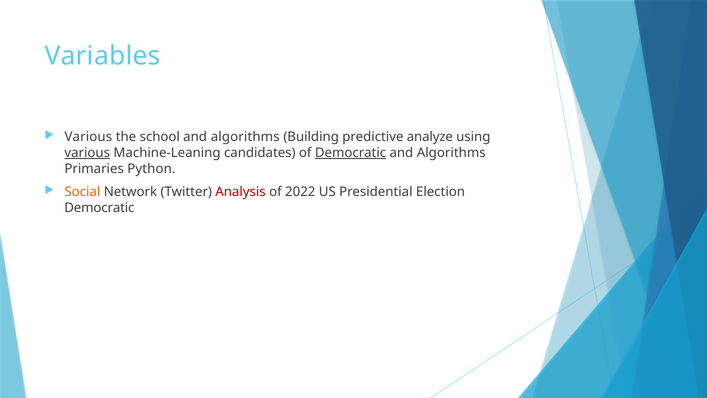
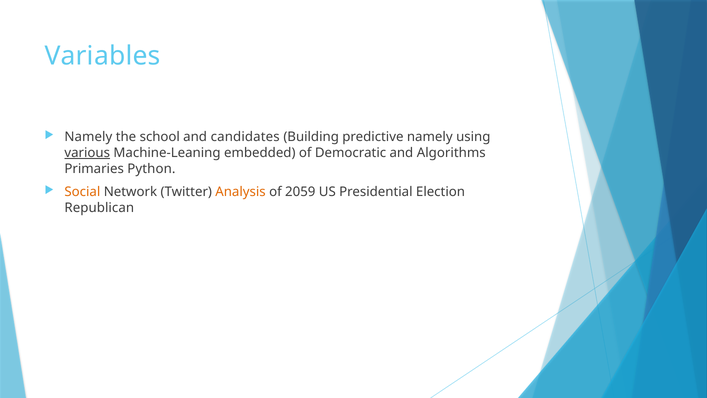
Various at (88, 137): Various -> Namely
algorithms at (245, 137): algorithms -> candidates
predictive analyze: analyze -> namely
candidates: candidates -> embedded
Democratic at (351, 153) underline: present -> none
Analysis colour: red -> orange
2022: 2022 -> 2059
Democratic at (99, 208): Democratic -> Republican
